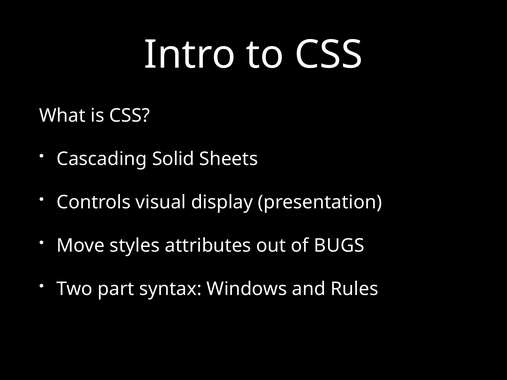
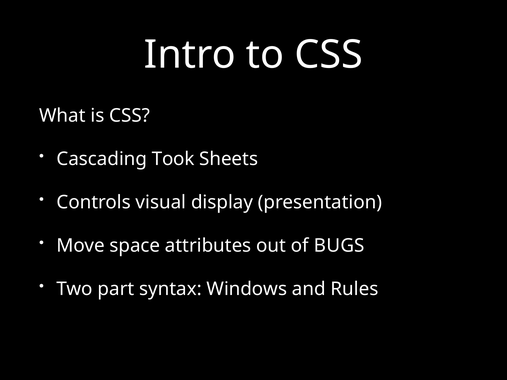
Solid: Solid -> Took
styles: styles -> space
